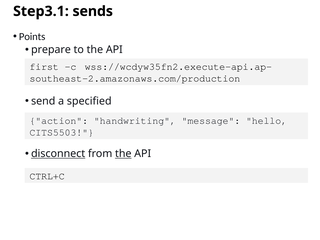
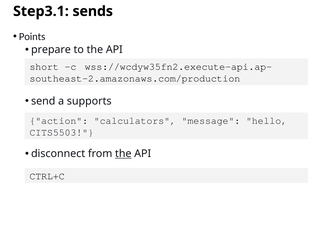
first: first -> short
specified: specified -> supports
handwriting: handwriting -> calculators
disconnect underline: present -> none
